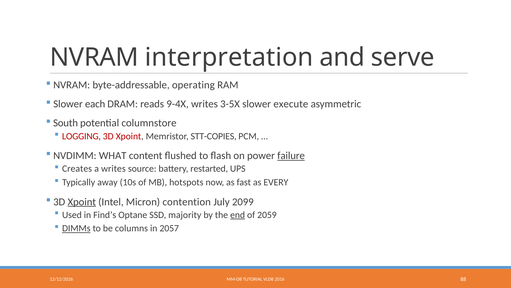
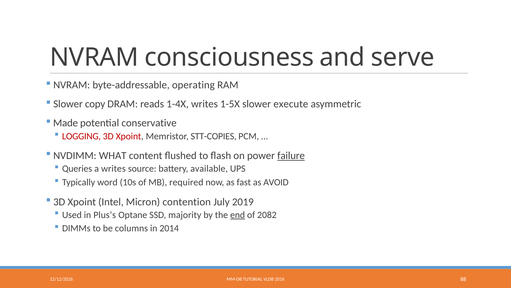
interpretation: interpretation -> consciousness
each: each -> copy
9-4X: 9-4X -> 1-4X
3-5X: 3-5X -> 1-5X
South: South -> Made
columnstore: columnstore -> conservative
Creates: Creates -> Queries
restarted: restarted -> available
away: away -> word
hotspots: hotspots -> required
EVERY: EVERY -> AVOID
Xpoint at (82, 201) underline: present -> none
2099: 2099 -> 2019
Find’s: Find’s -> Plus’s
2059: 2059 -> 2082
DIMMs underline: present -> none
2057: 2057 -> 2014
